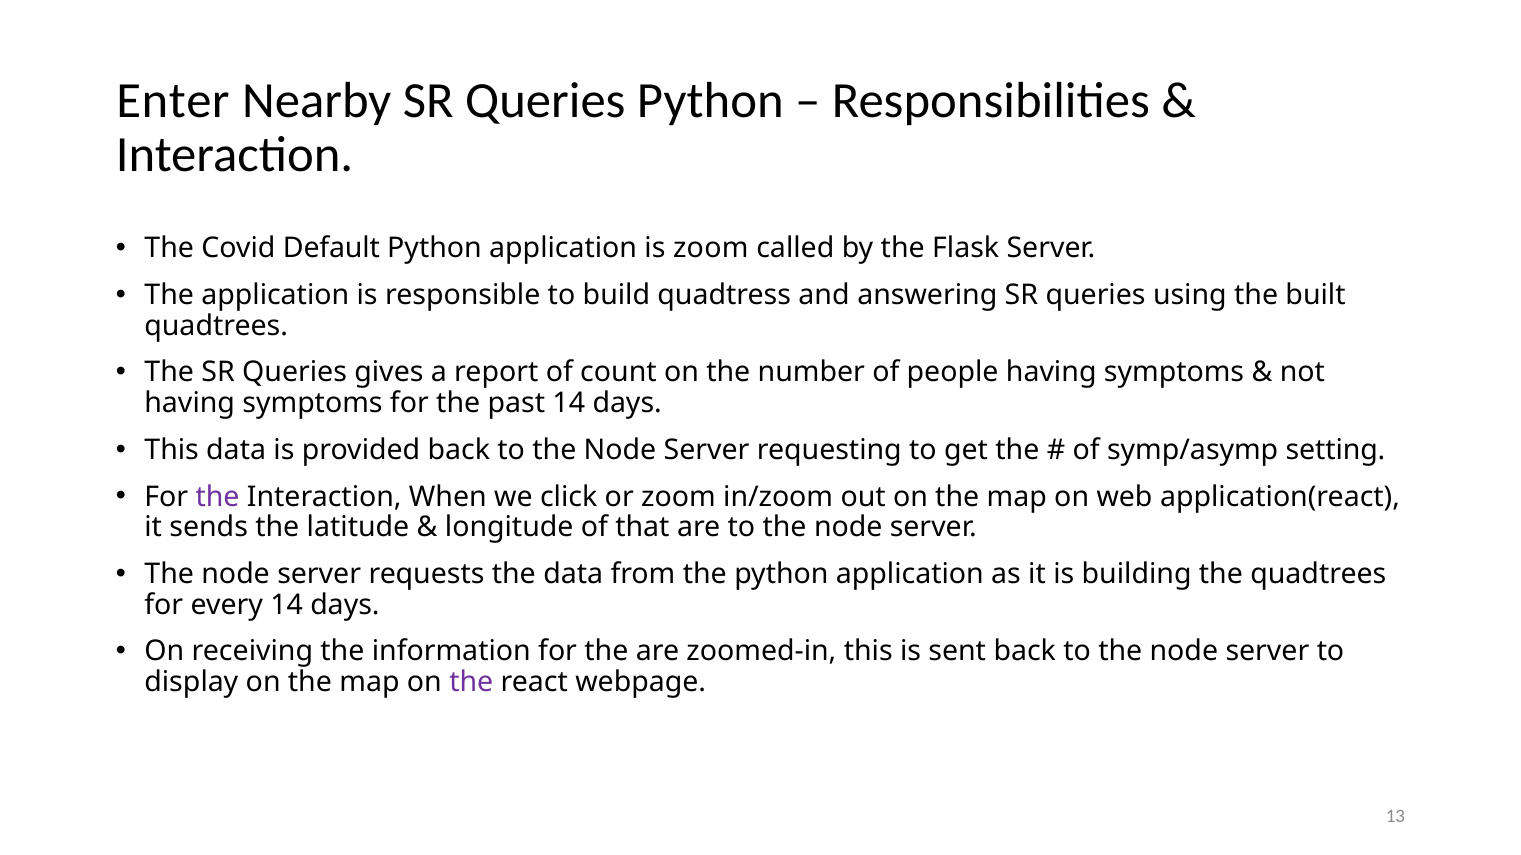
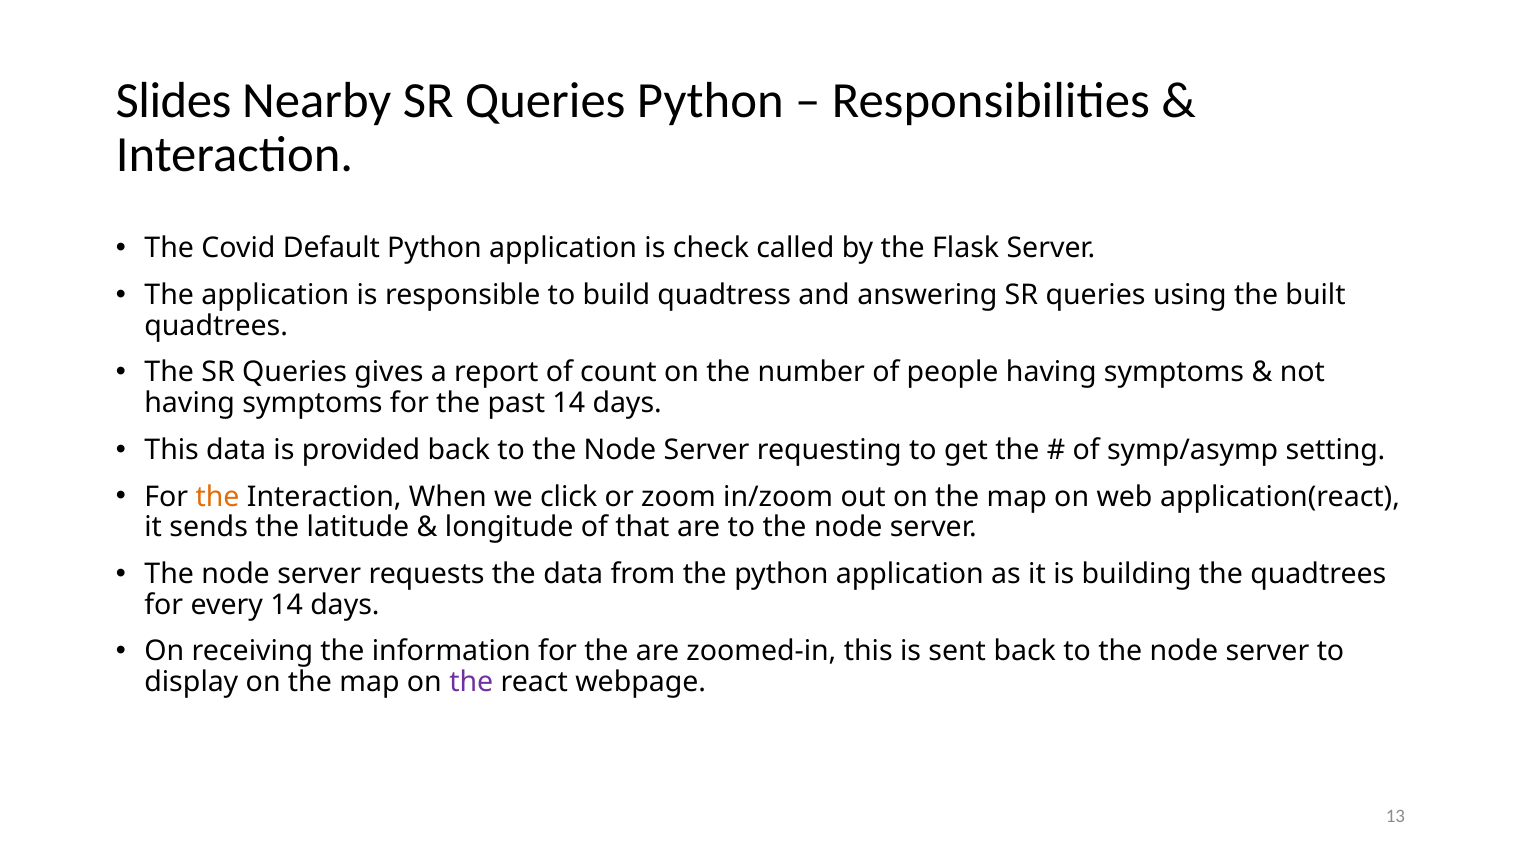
Enter: Enter -> Slides
is zoom: zoom -> check
the at (218, 497) colour: purple -> orange
